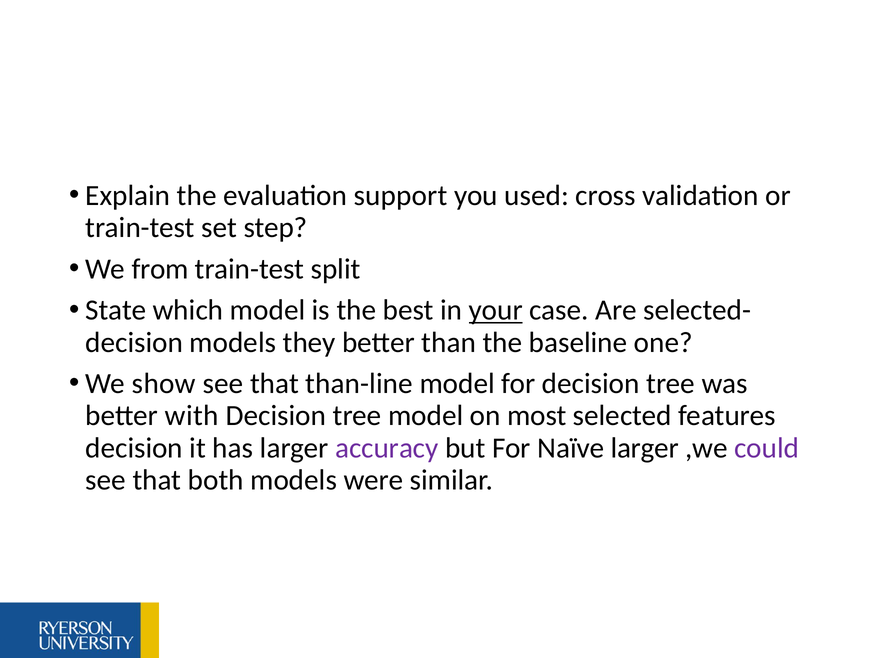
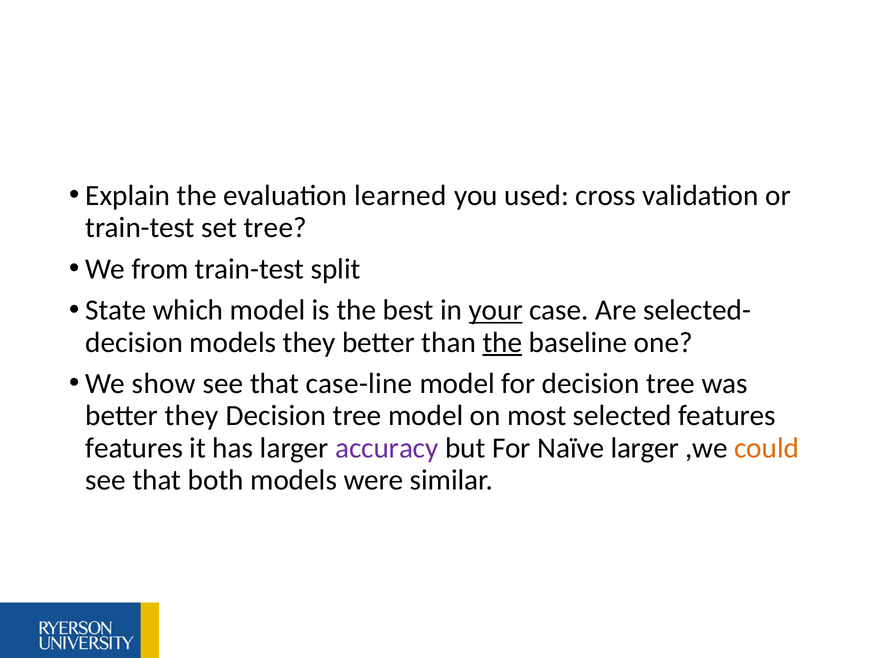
support: support -> learned
set step: step -> tree
the at (502, 342) underline: none -> present
than-line: than-line -> case-line
better with: with -> they
decision at (134, 448): decision -> features
could colour: purple -> orange
